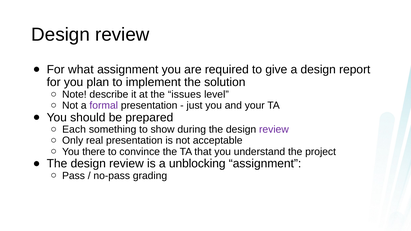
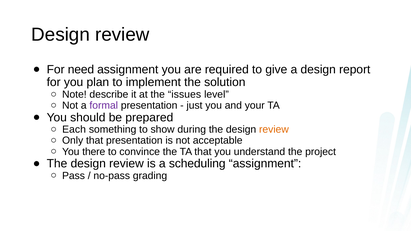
what: what -> need
review at (274, 130) colour: purple -> orange
Only real: real -> that
unblocking: unblocking -> scheduling
